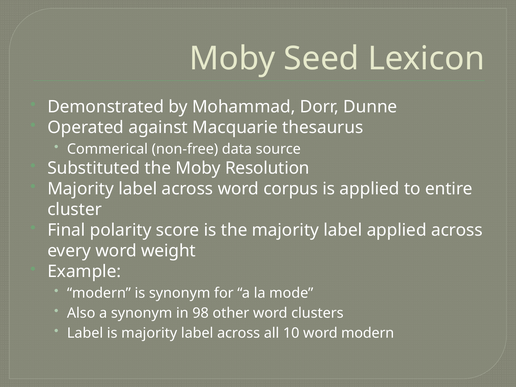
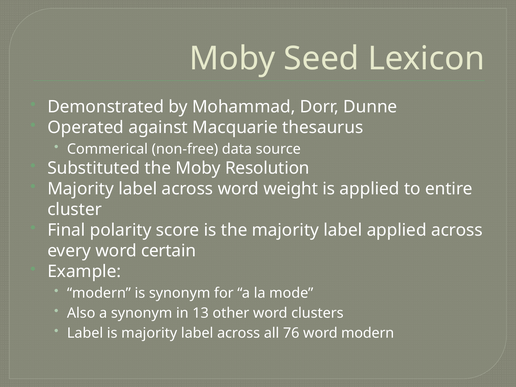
corpus: corpus -> weight
weight: weight -> certain
98: 98 -> 13
10: 10 -> 76
